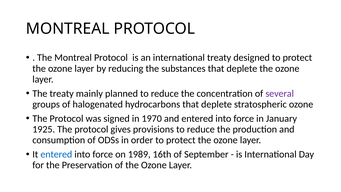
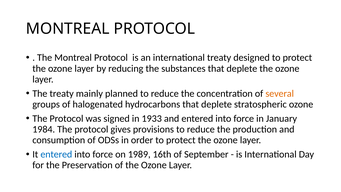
several colour: purple -> orange
1970: 1970 -> 1933
1925: 1925 -> 1984
